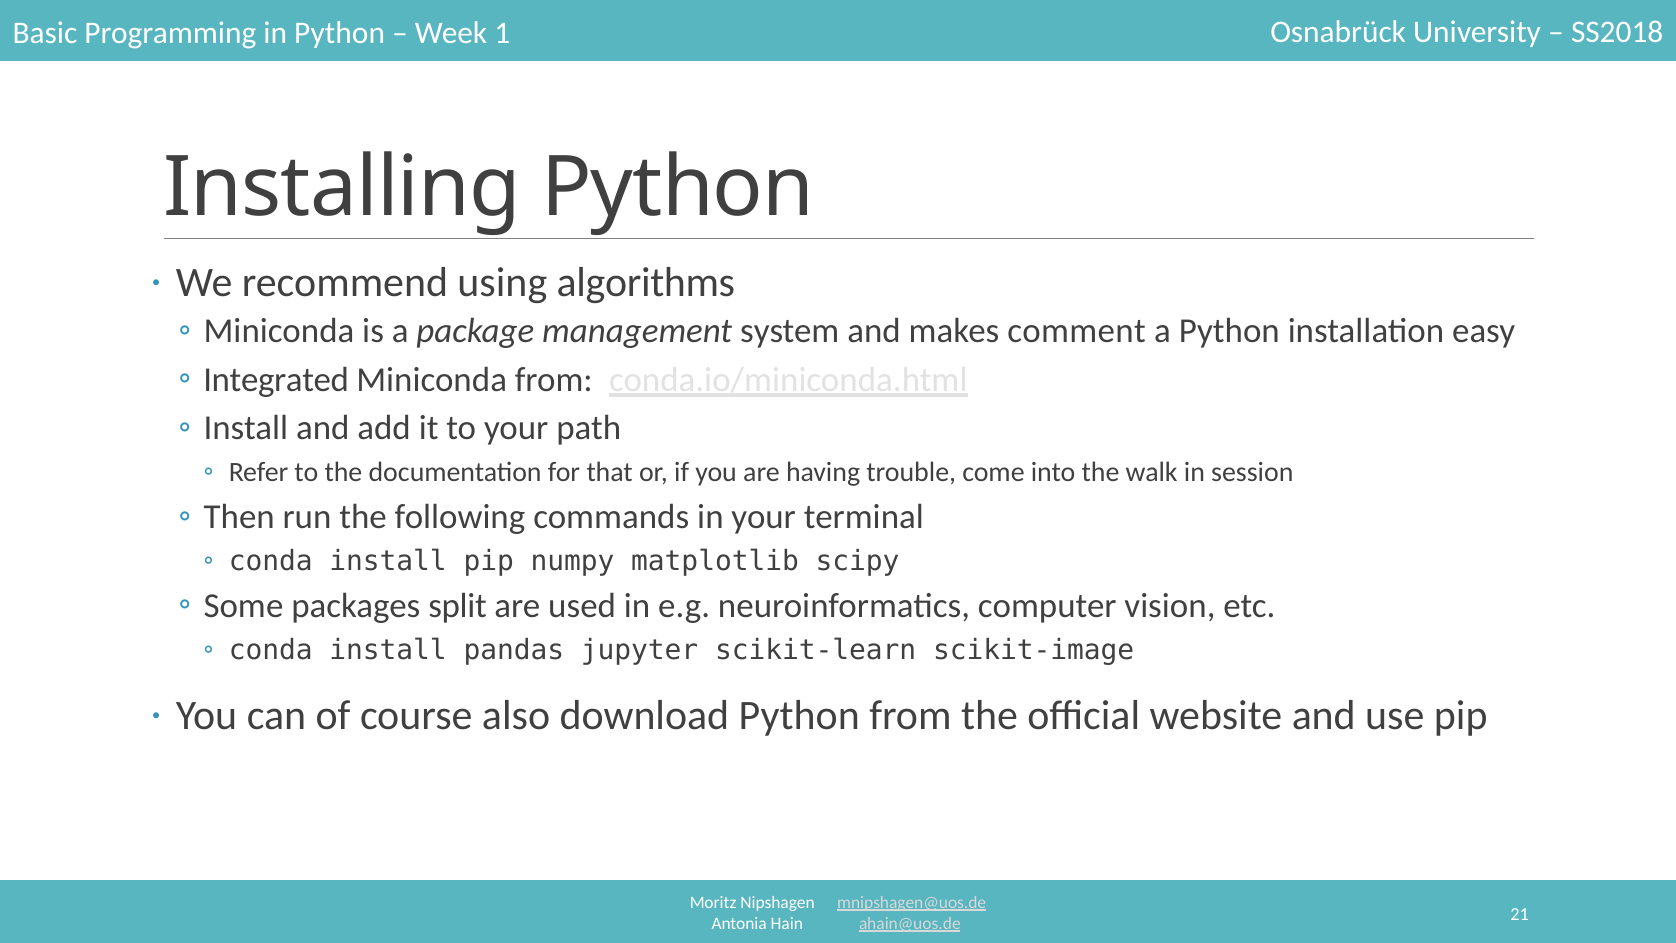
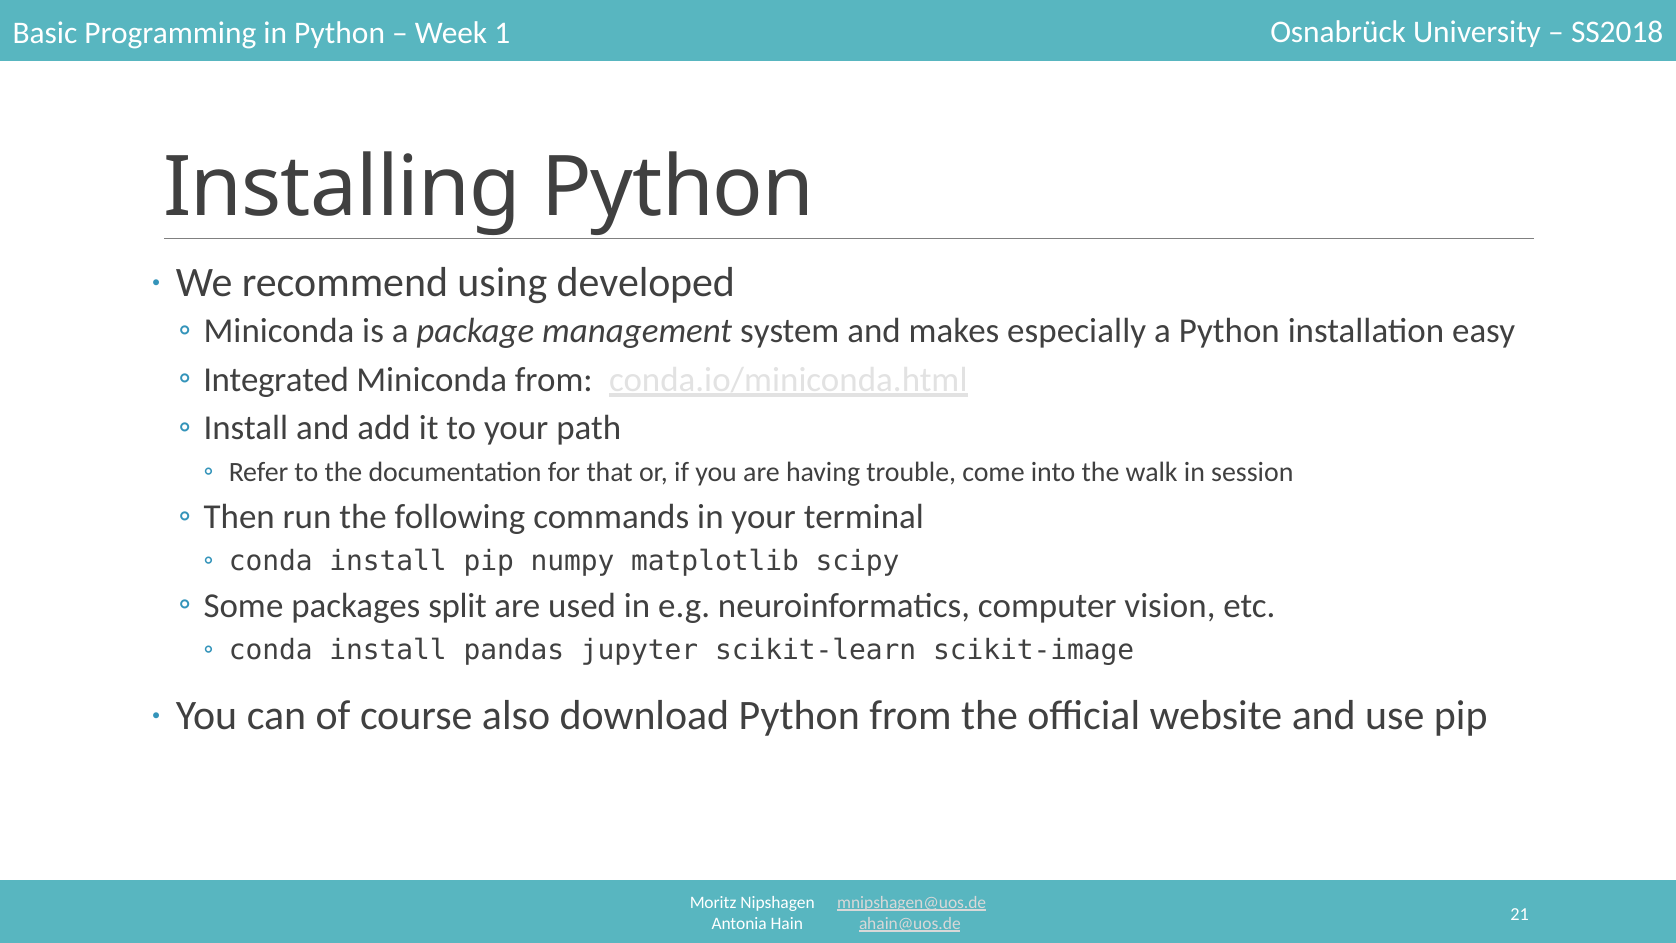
algorithms: algorithms -> developed
comment: comment -> especially
